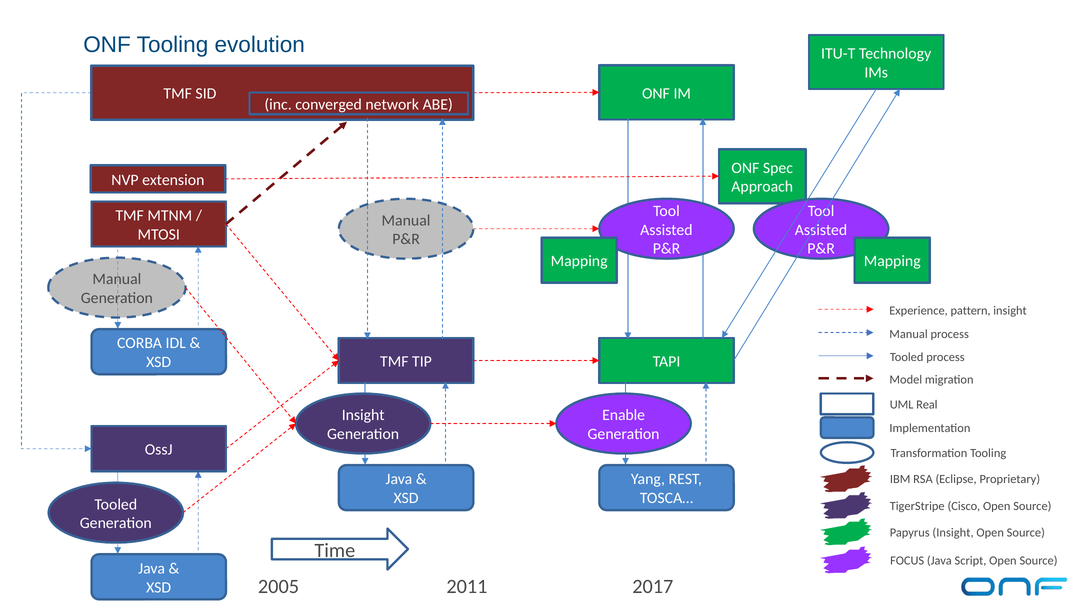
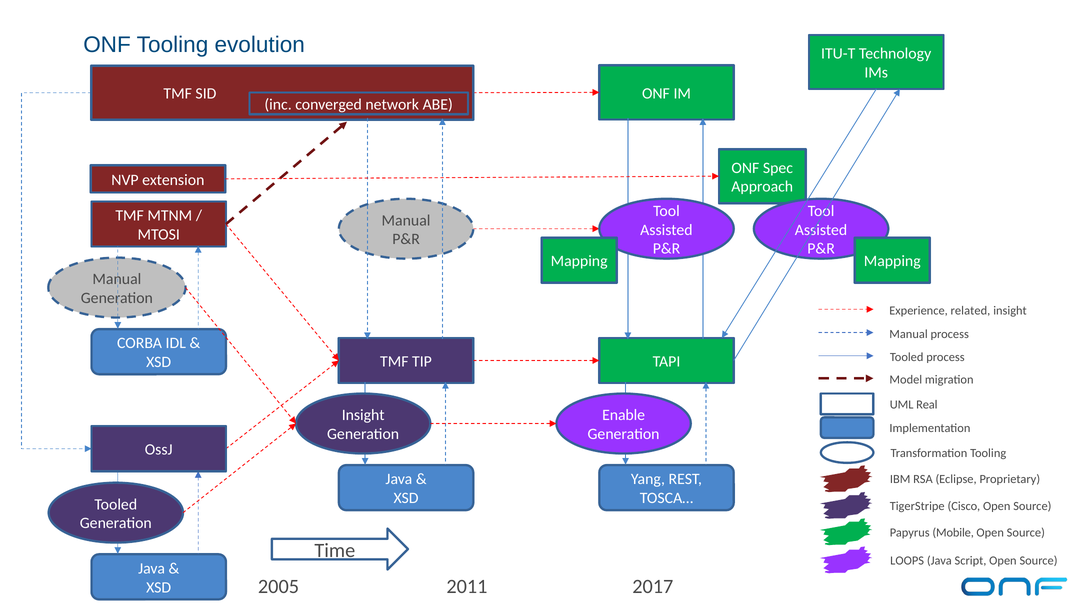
pattern: pattern -> related
Papyrus Insight: Insight -> Mobile
FOCUS: FOCUS -> LOOPS
